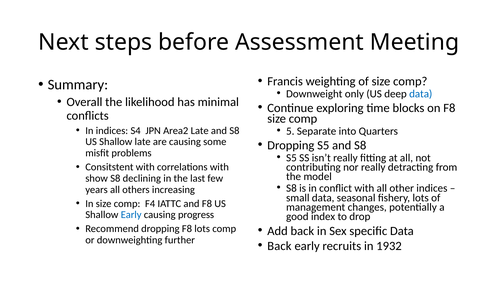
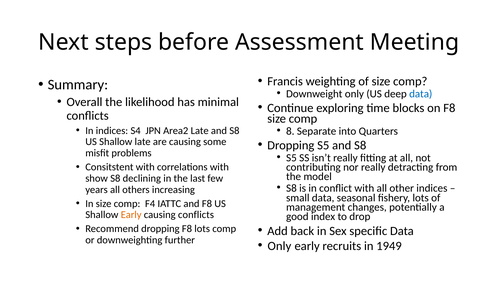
5: 5 -> 8
Early at (131, 215) colour: blue -> orange
causing progress: progress -> conflicts
Back at (279, 246): Back -> Only
1932: 1932 -> 1949
